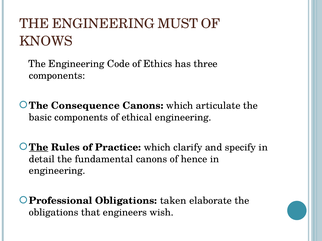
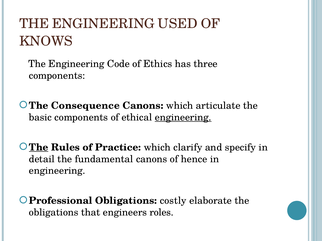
MUST: MUST -> USED
engineering at (183, 118) underline: none -> present
taken: taken -> costly
wish: wish -> roles
